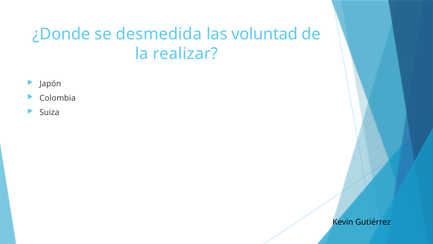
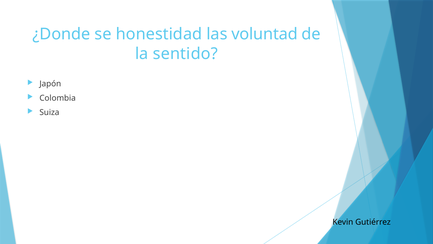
desmedida: desmedida -> honestidad
realizar: realizar -> sentido
